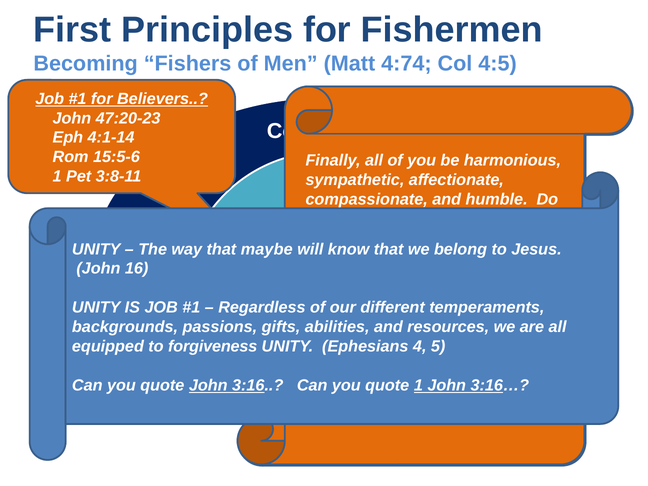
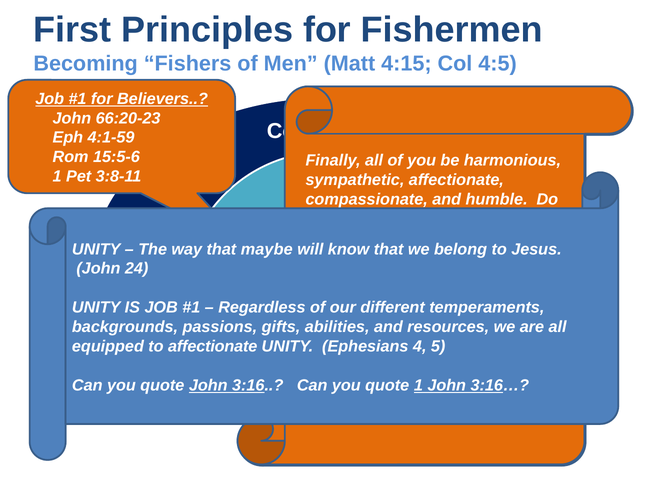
4:74: 4:74 -> 4:15
47:20-23: 47:20-23 -> 66:20-23
4:1-14: 4:1-14 -> 4:1-59
16: 16 -> 24
to forgiveness: forgiveness -> affectionate
